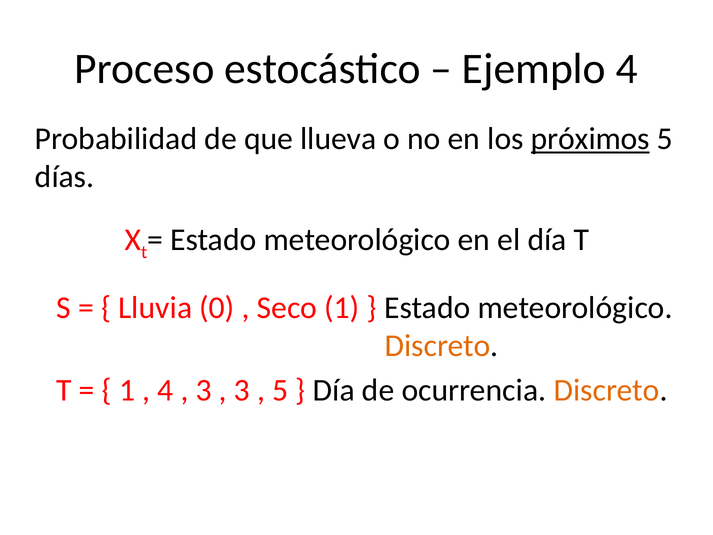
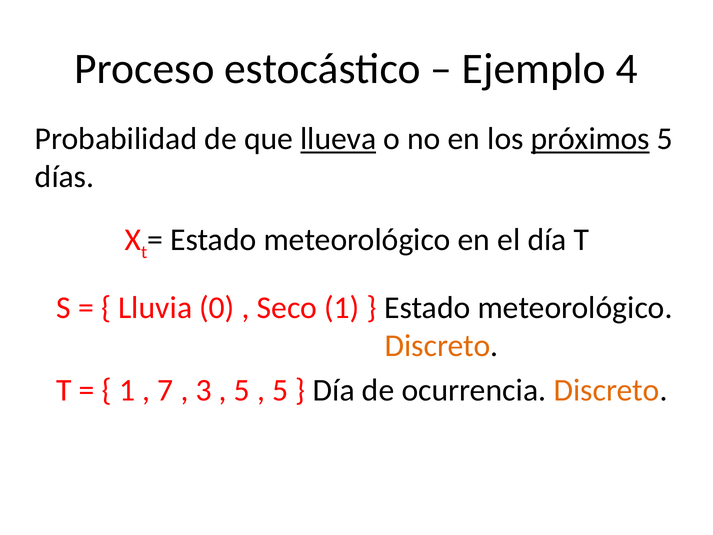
llueva underline: none -> present
4 at (165, 390): 4 -> 7
3 at (242, 390): 3 -> 5
